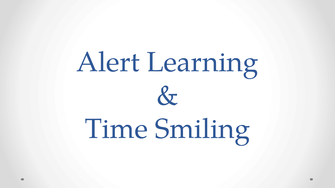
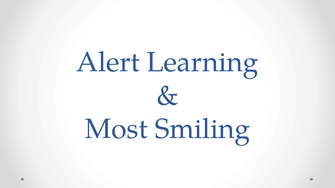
Time: Time -> Most
